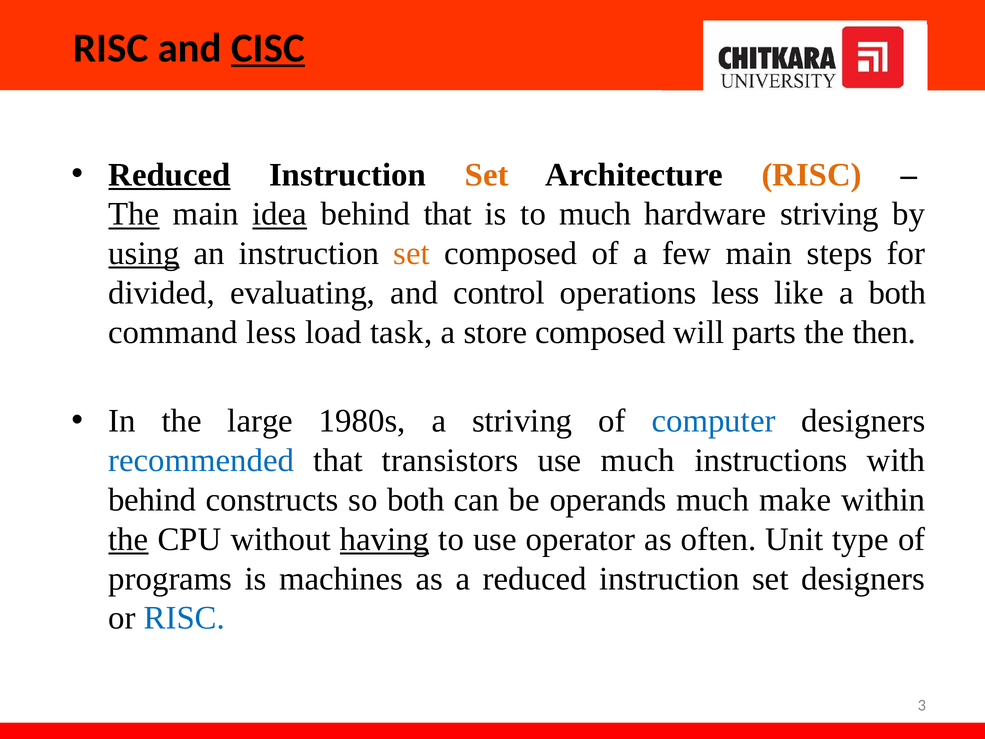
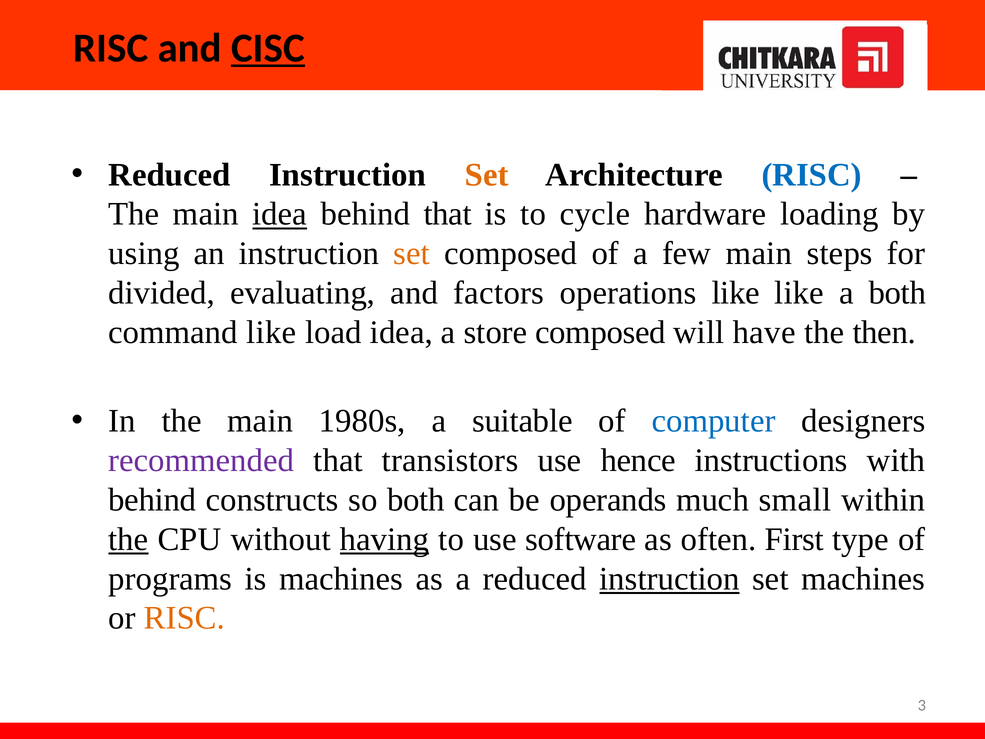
Reduced at (169, 175) underline: present -> none
RISC at (812, 175) colour: orange -> blue
The at (134, 214) underline: present -> none
to much: much -> cycle
hardware striving: striving -> loading
using underline: present -> none
control: control -> factors
operations less: less -> like
command less: less -> like
load task: task -> idea
parts: parts -> have
In the large: large -> main
a striving: striving -> suitable
recommended colour: blue -> purple
use much: much -> hence
make: make -> small
operator: operator -> software
Unit: Unit -> First
instruction at (669, 579) underline: none -> present
set designers: designers -> machines
RISC at (184, 618) colour: blue -> orange
